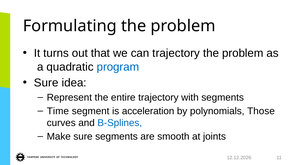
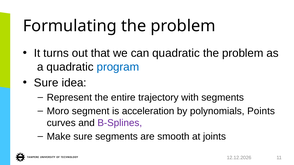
can trajectory: trajectory -> quadratic
Time: Time -> Moro
Those: Those -> Points
B-Splines colour: blue -> purple
